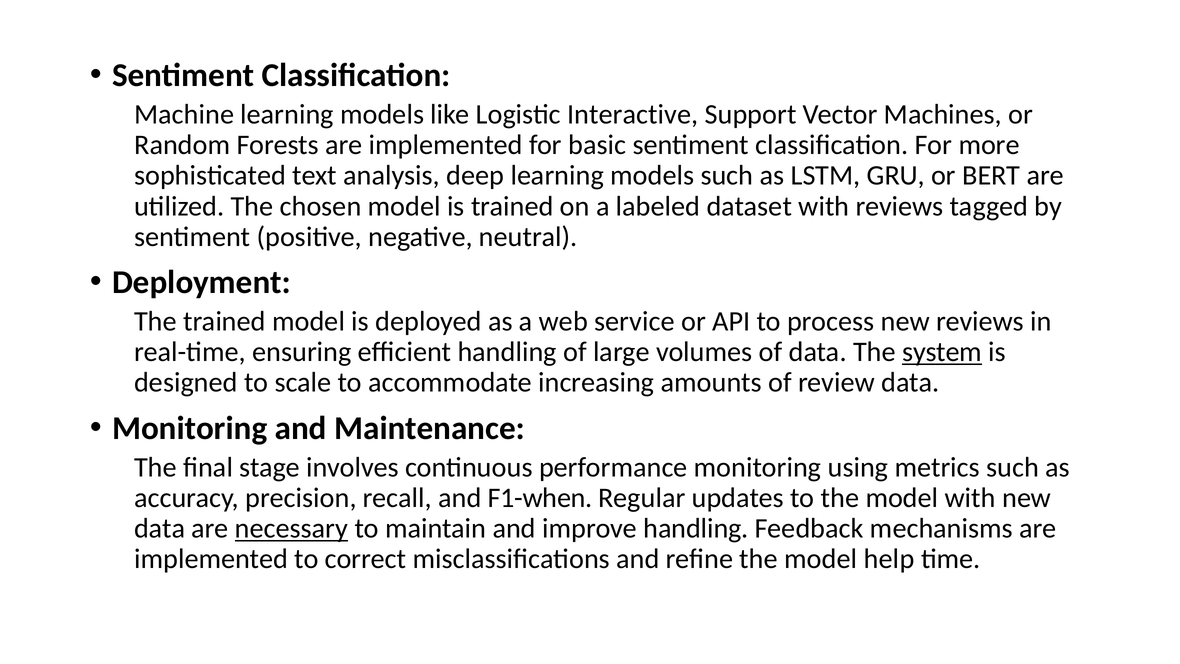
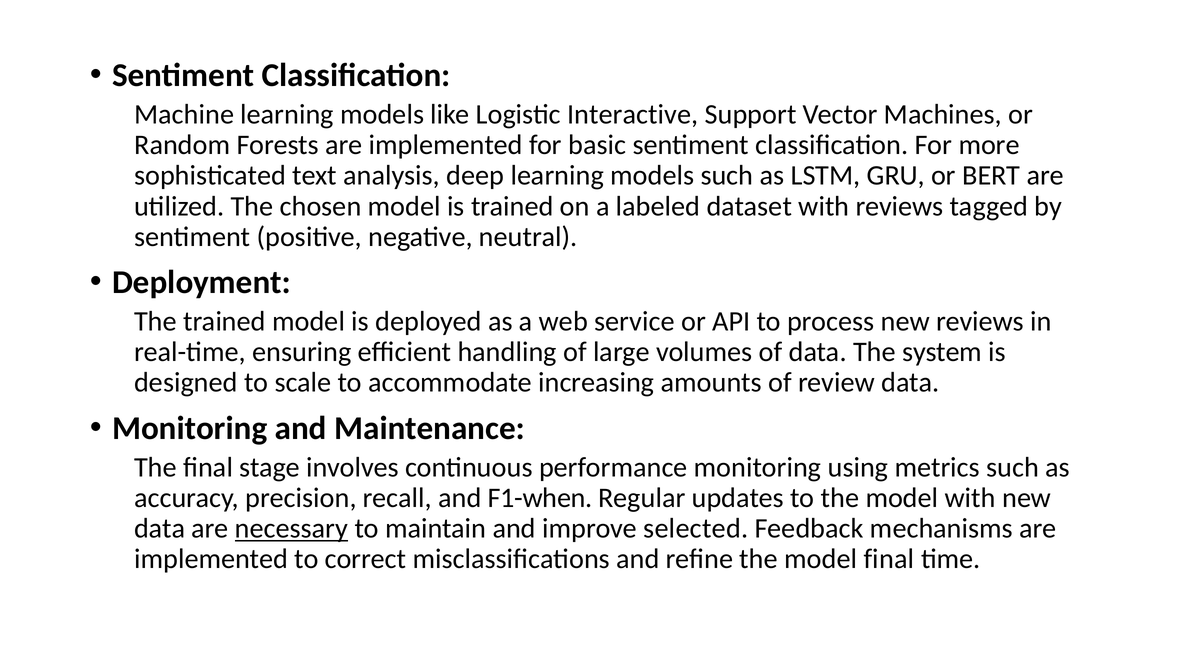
system underline: present -> none
improve handling: handling -> selected
model help: help -> final
